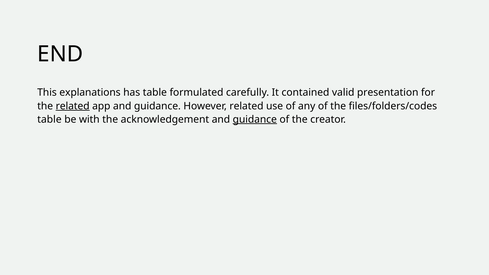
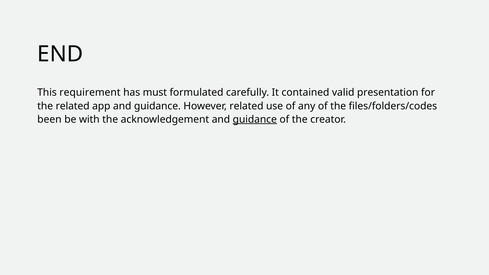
explanations: explanations -> requirement
has table: table -> must
related at (73, 106) underline: present -> none
table at (49, 119): table -> been
